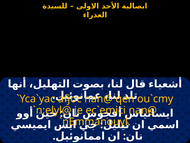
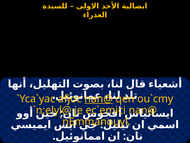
nan@ at (99, 99) underline: none -> present
